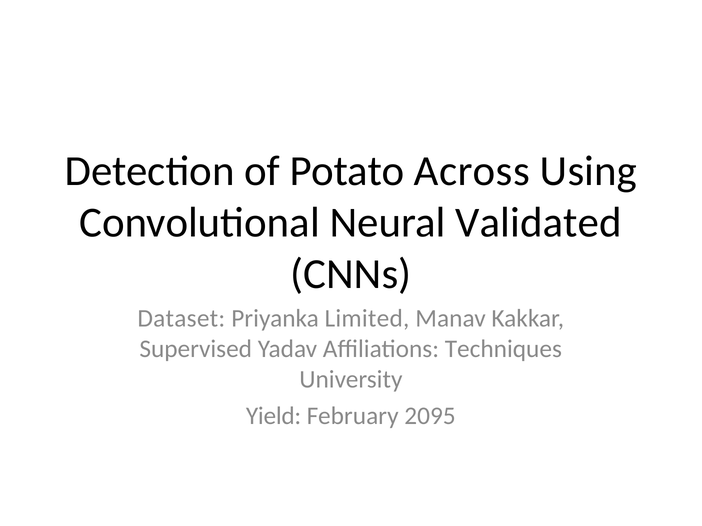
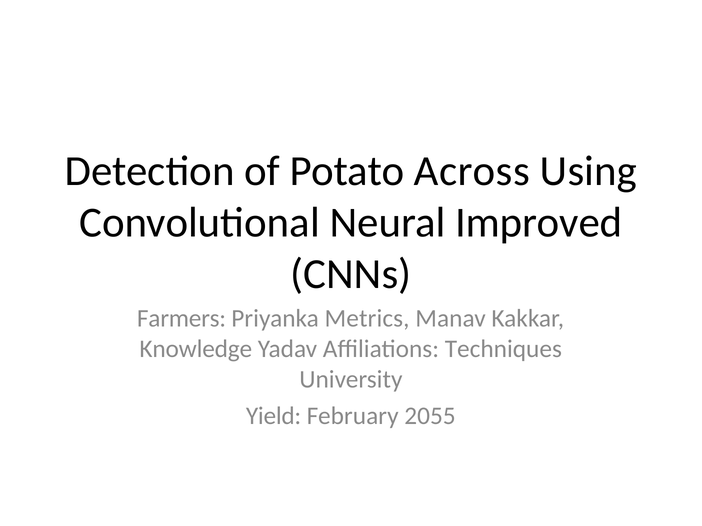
Validated: Validated -> Improved
Dataset: Dataset -> Farmers
Limited: Limited -> Metrics
Supervised: Supervised -> Knowledge
2095: 2095 -> 2055
